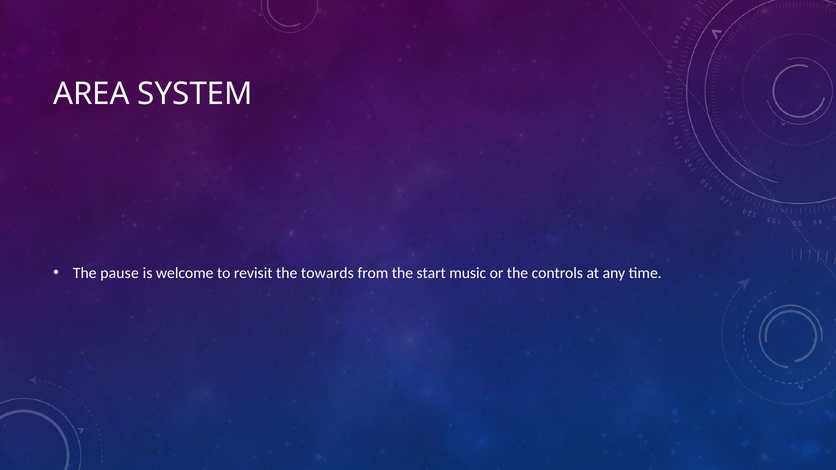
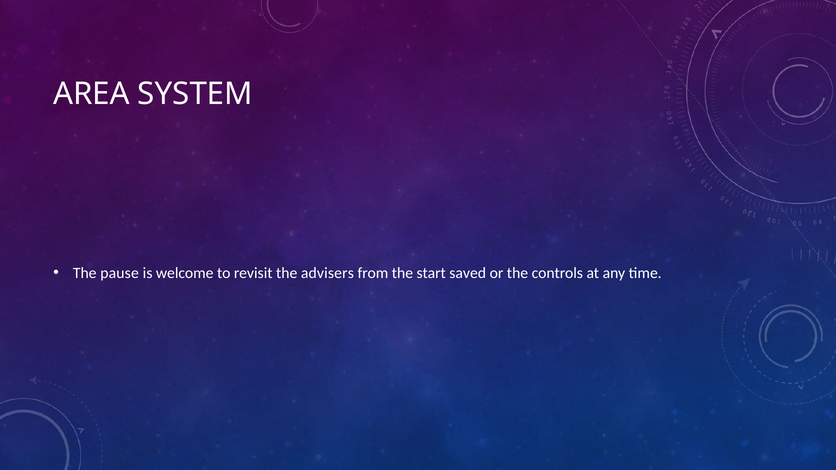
towards: towards -> advisers
music: music -> saved
